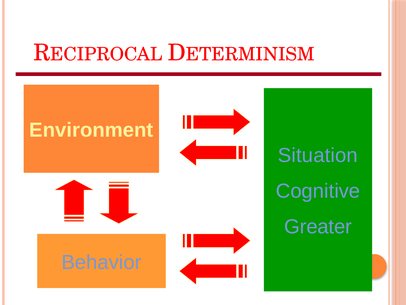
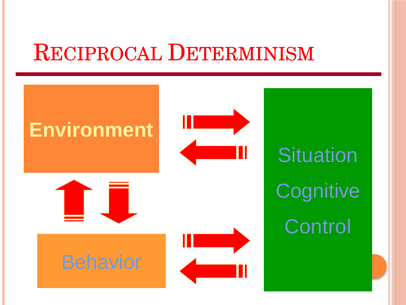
Greater: Greater -> Control
